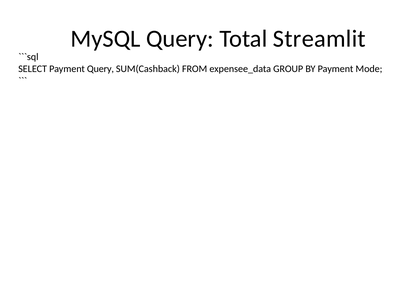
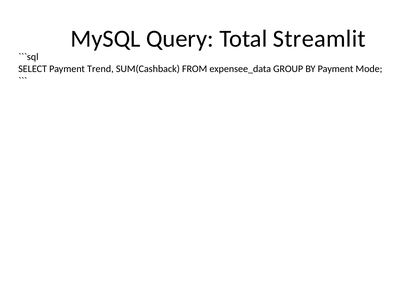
Payment Query: Query -> Trend
